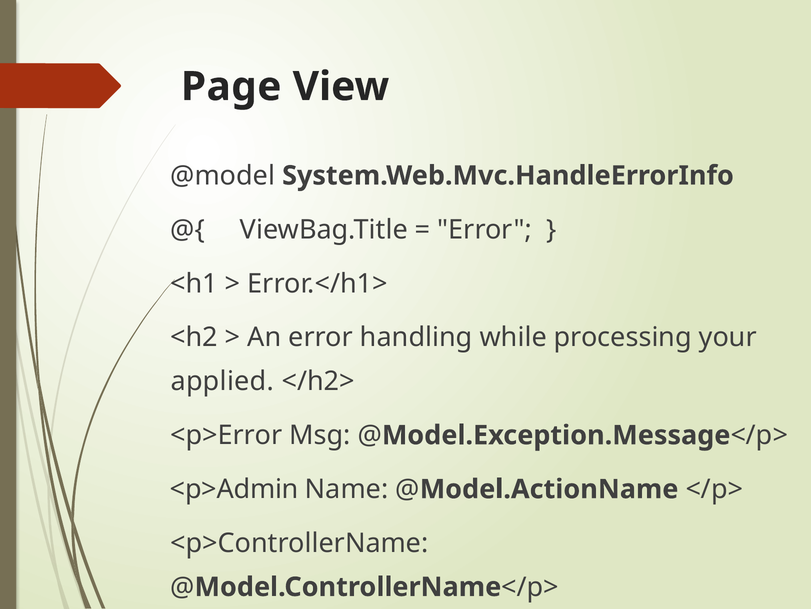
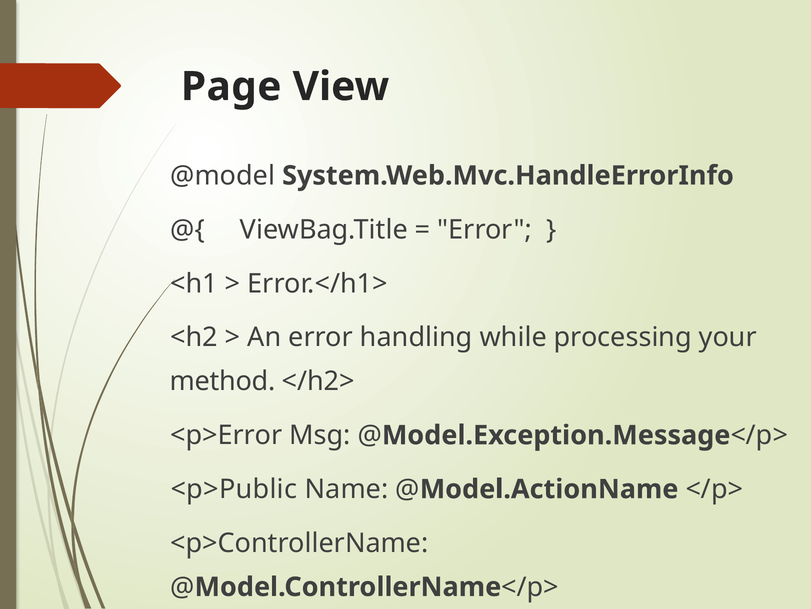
applied: applied -> method
<p>Admin: <p>Admin -> <p>Public
